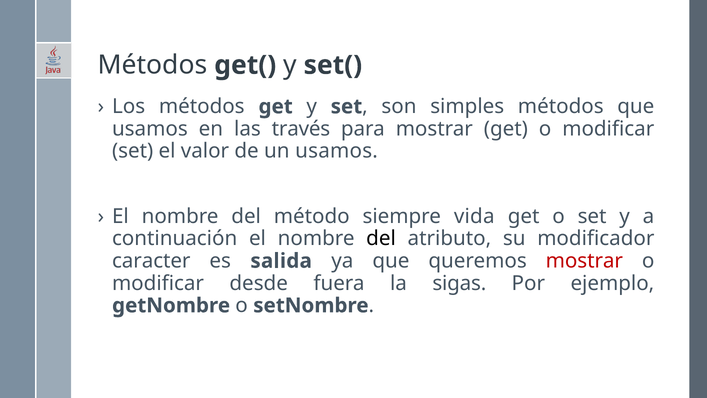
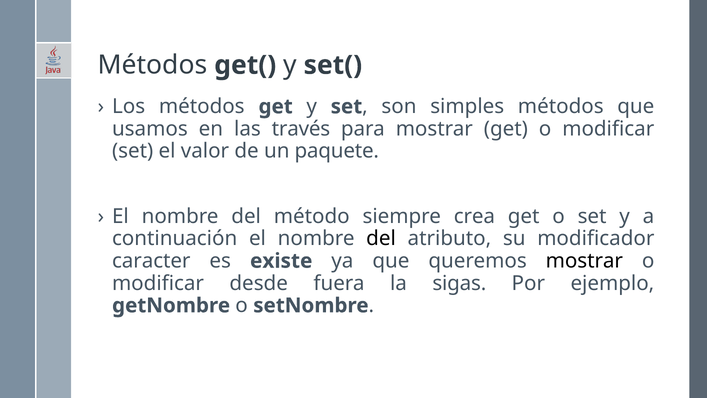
un usamos: usamos -> paquete
vida: vida -> crea
salida: salida -> existe
mostrar at (584, 261) colour: red -> black
